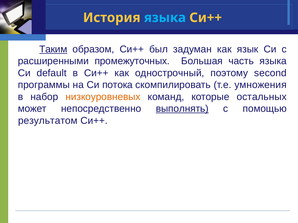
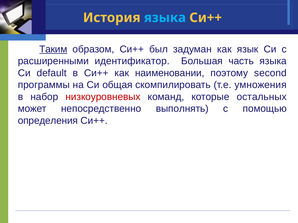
промежуточных: промежуточных -> идентификатор
однострочный: однострочный -> наименовании
потока: потока -> общая
низкоуровневых colour: orange -> red
выполнять underline: present -> none
результатом: результатом -> определения
